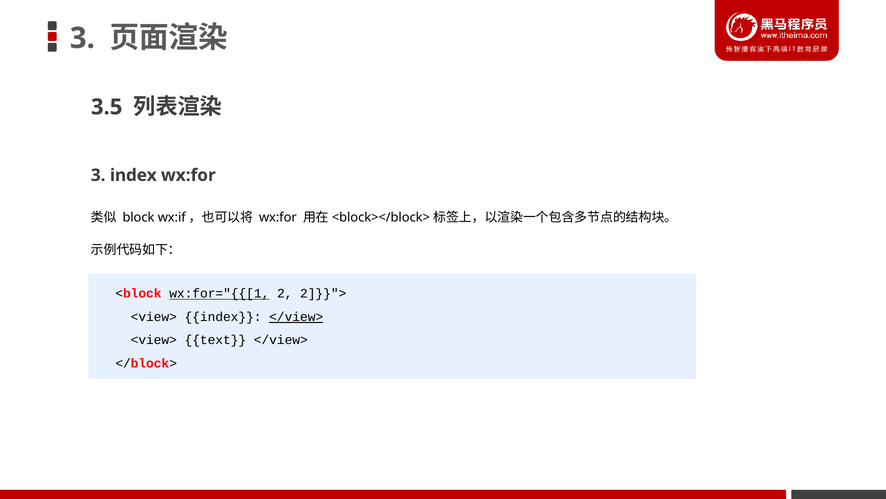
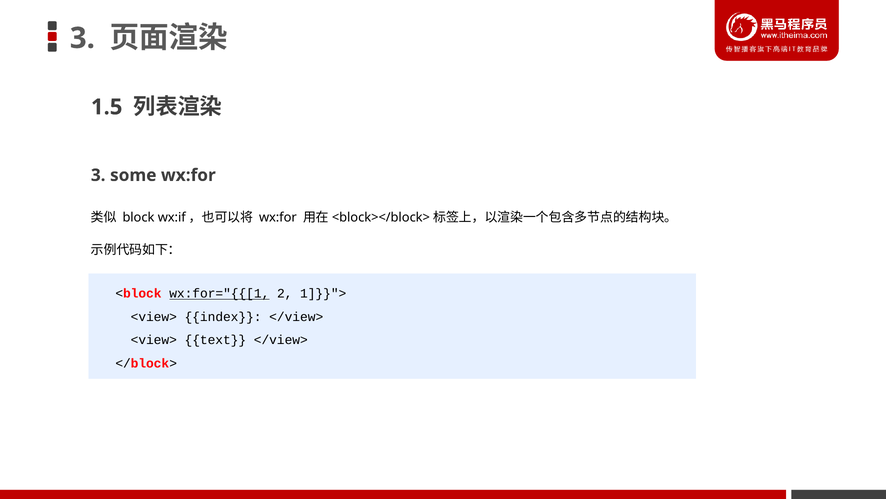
3.5: 3.5 -> 1.5
3 index: index -> some
2]}}">: 2]}}"> -> 1]}}">
</view> at (296, 317) underline: present -> none
